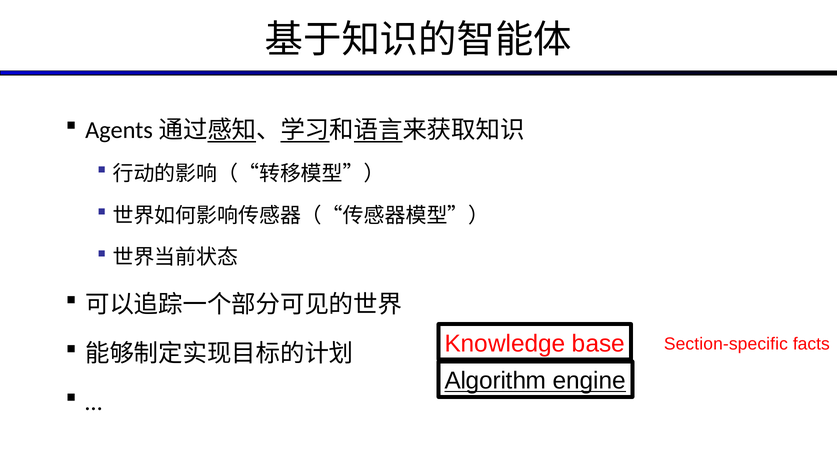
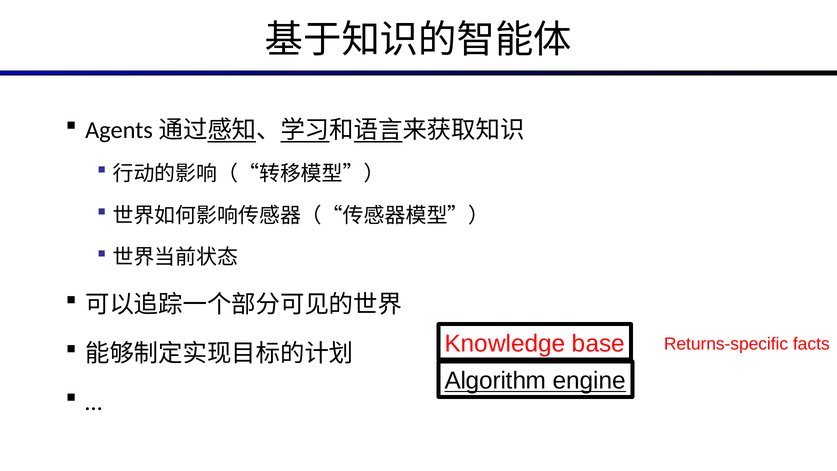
Section-specific: Section-specific -> Returns-specific
